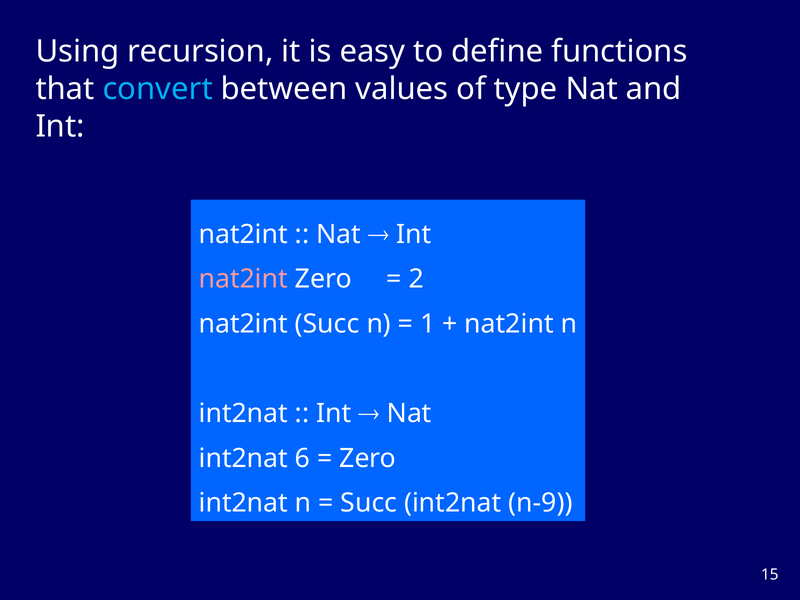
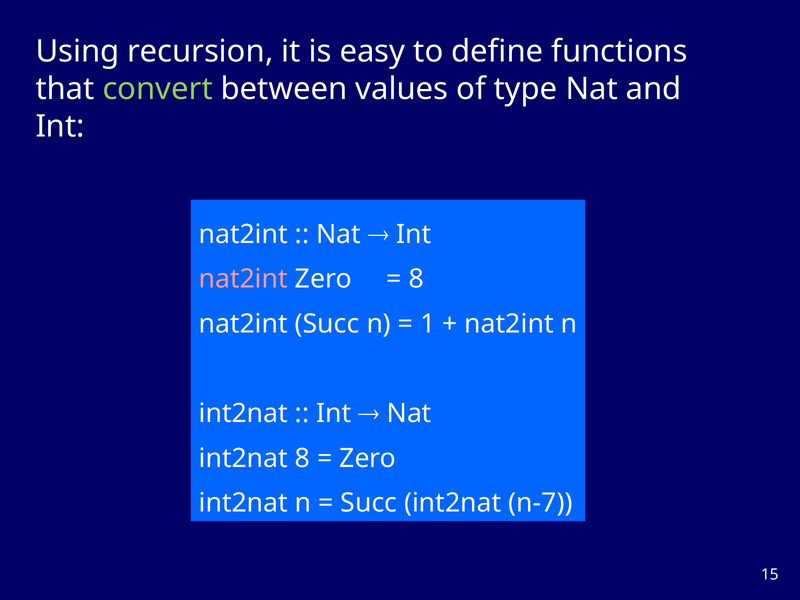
convert colour: light blue -> light green
2 at (416, 279): 2 -> 8
int2nat 6: 6 -> 8
n-9: n-9 -> n-7
